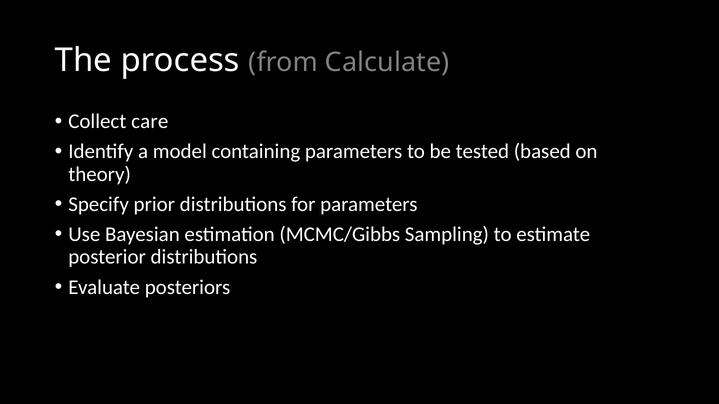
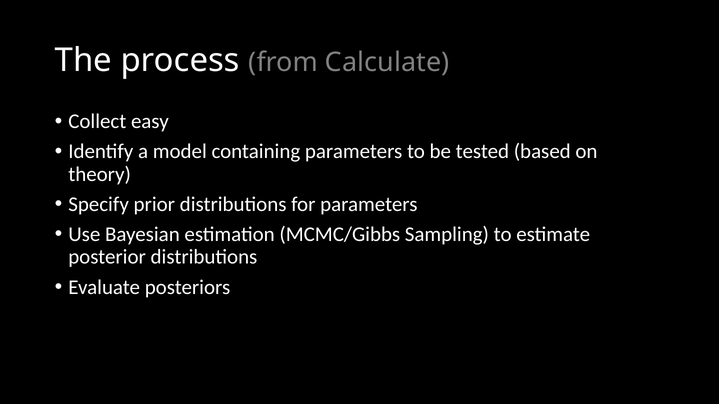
care: care -> easy
